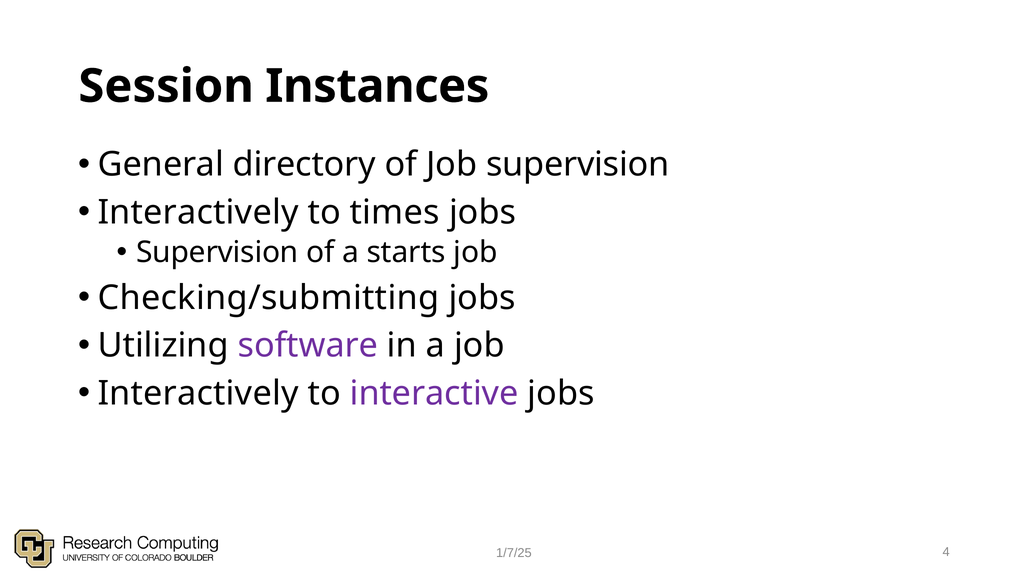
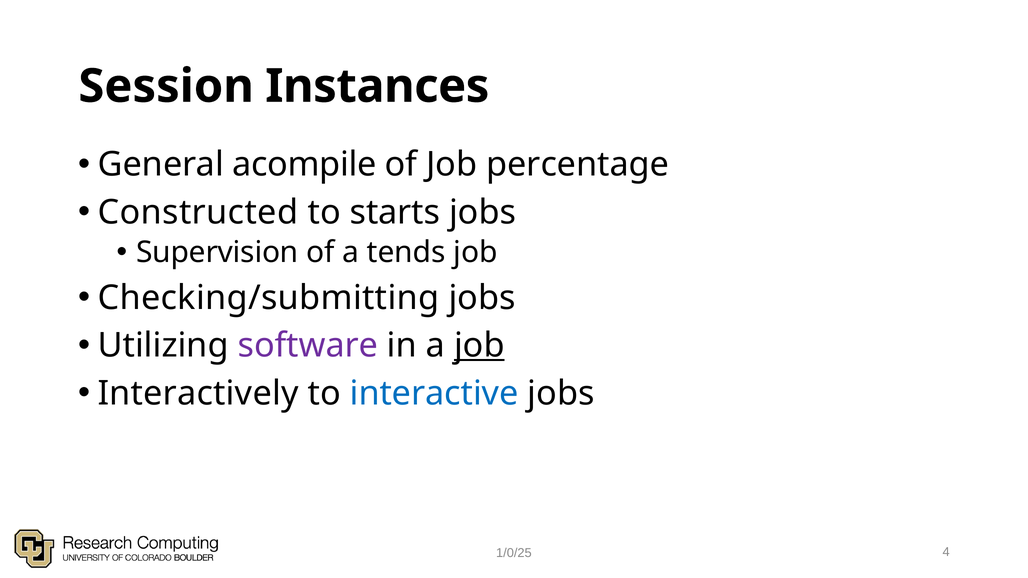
directory: directory -> acompile
Job supervision: supervision -> percentage
Interactively at (198, 212): Interactively -> Constructed
times: times -> starts
starts: starts -> tends
job at (479, 346) underline: none -> present
interactive colour: purple -> blue
1/7/25: 1/7/25 -> 1/0/25
